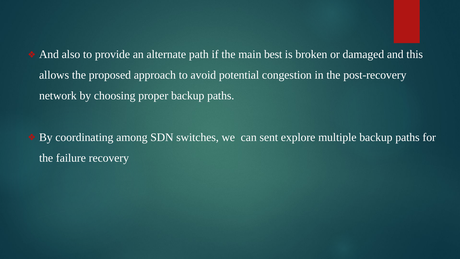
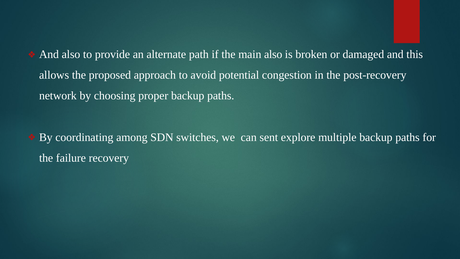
main best: best -> also
